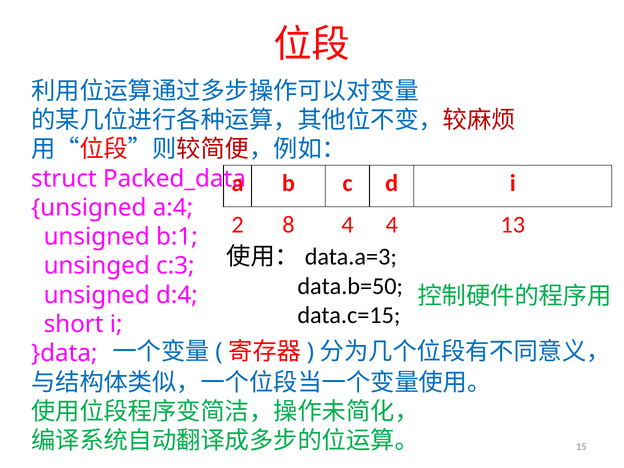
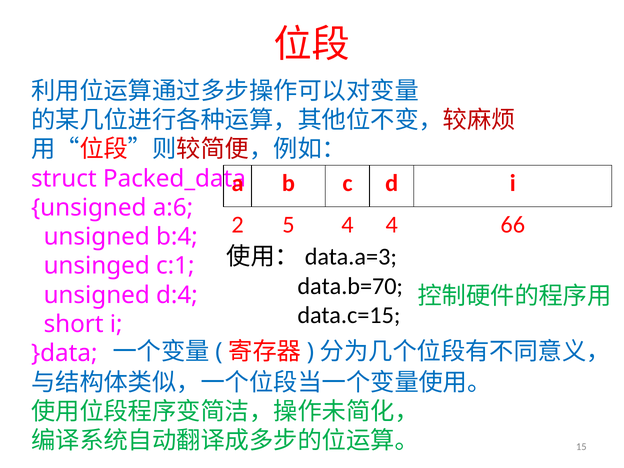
a:4: a:4 -> a:6
8: 8 -> 5
13: 13 -> 66
b:1: b:1 -> b:4
c:3: c:3 -> c:1
data.b=50: data.b=50 -> data.b=70
